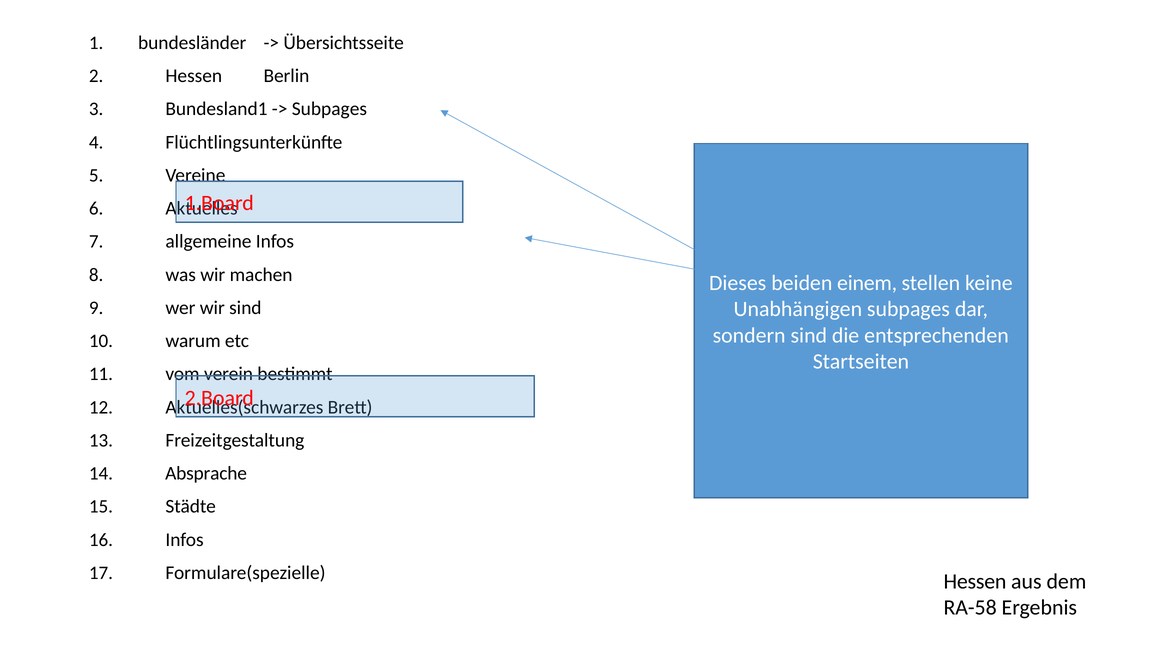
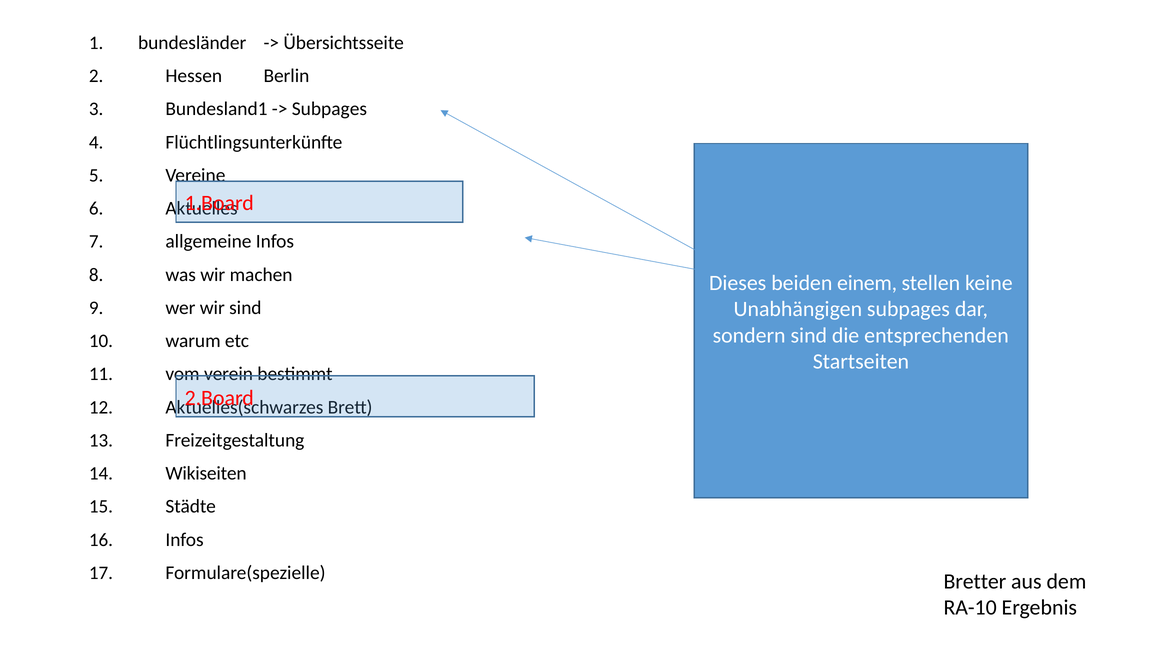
Absprache: Absprache -> Wikiseiten
Formulare(spezielle Hessen: Hessen -> Bretter
RA-58: RA-58 -> RA-10
